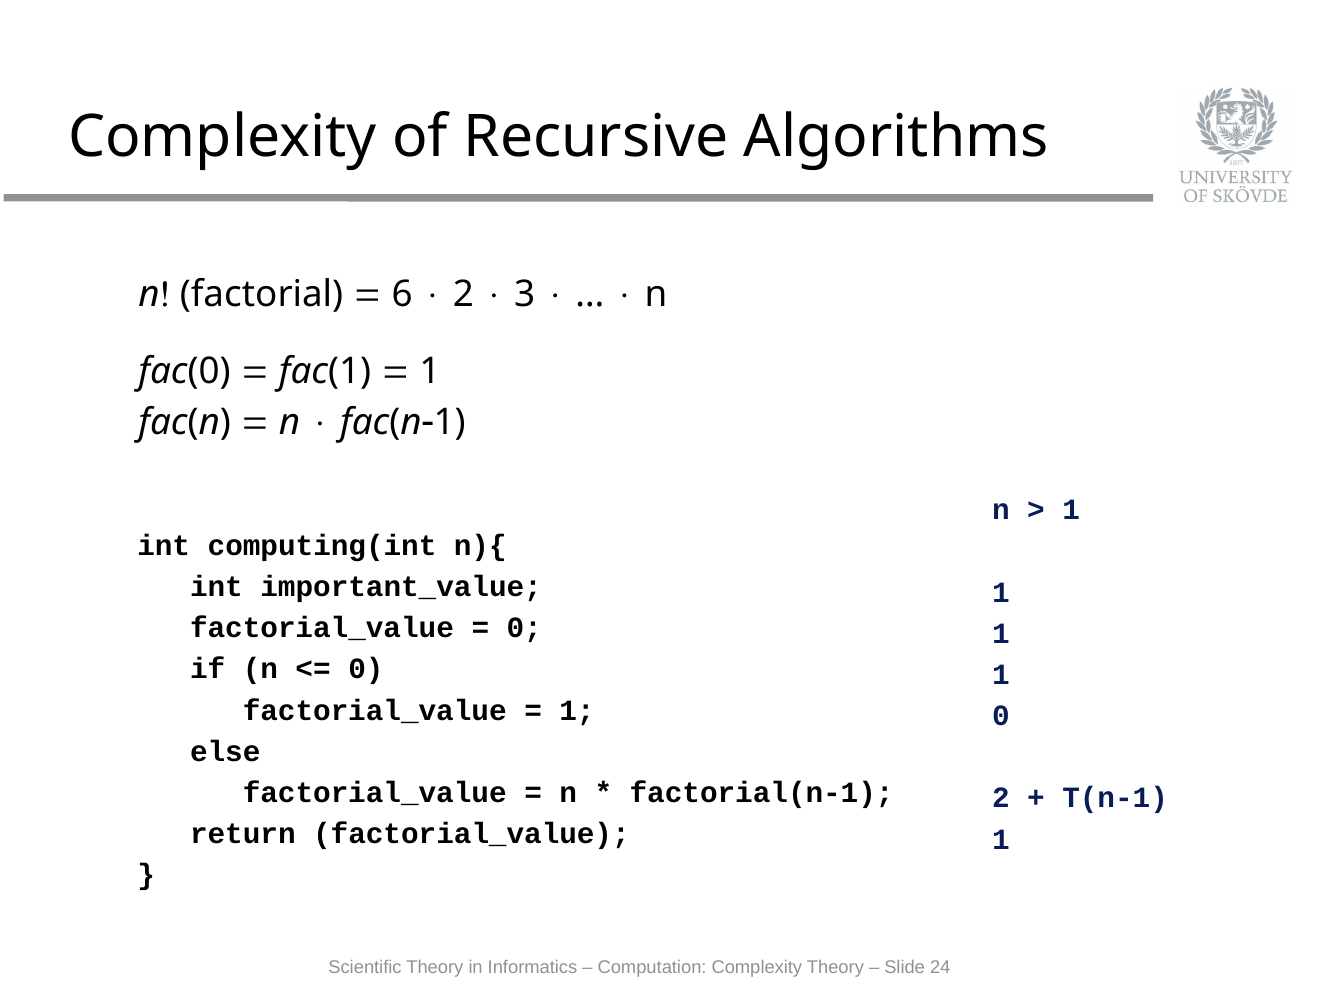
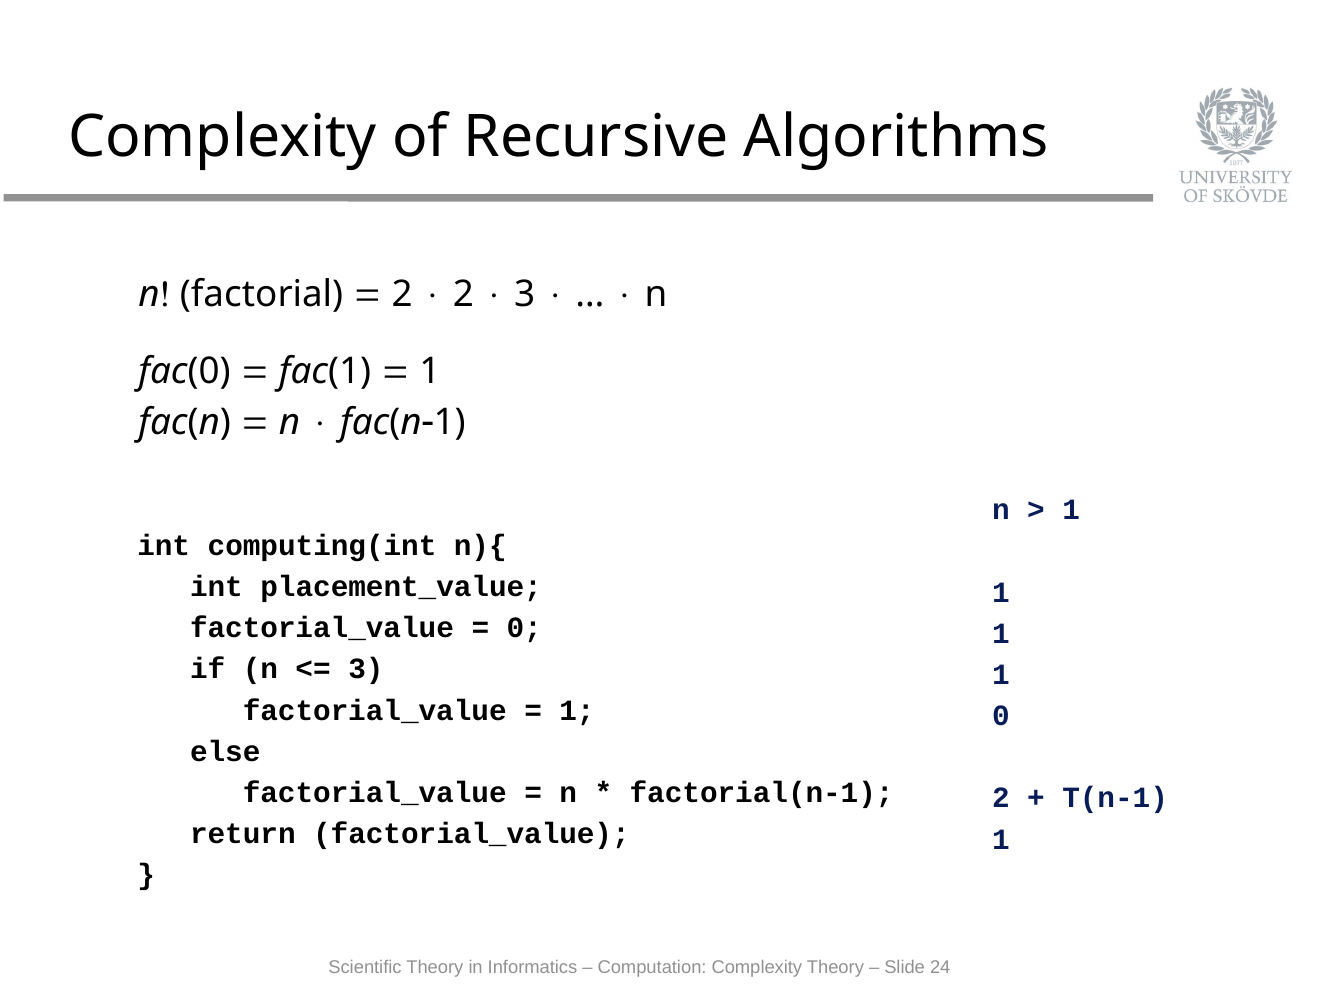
6 at (402, 294): 6 -> 2
important_value: important_value -> placement_value
0 at (366, 669): 0 -> 3
